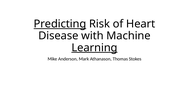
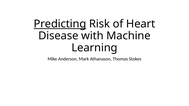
Learning underline: present -> none
